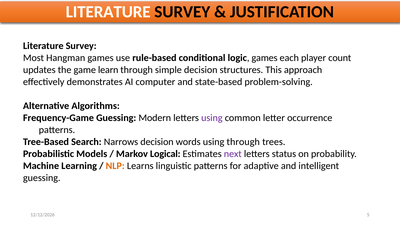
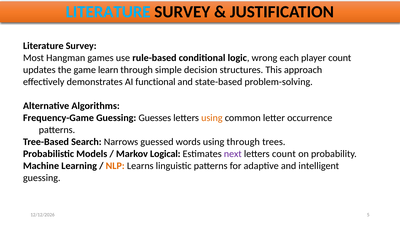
LITERATURE at (108, 12) colour: white -> light blue
logic games: games -> wrong
computer: computer -> functional
Modern: Modern -> Guesses
using at (212, 118) colour: purple -> orange
Narrows decision: decision -> guessed
letters status: status -> count
